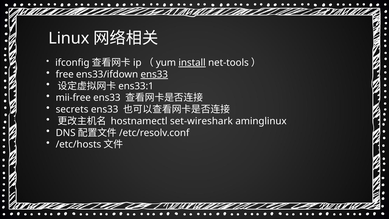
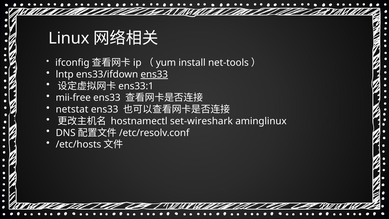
install underline: present -> none
free: free -> lntp
secrets: secrets -> netstat
